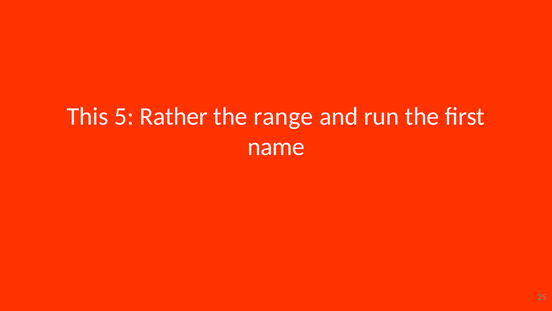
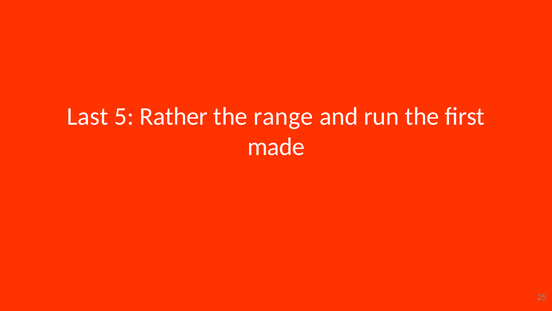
This: This -> Last
name: name -> made
